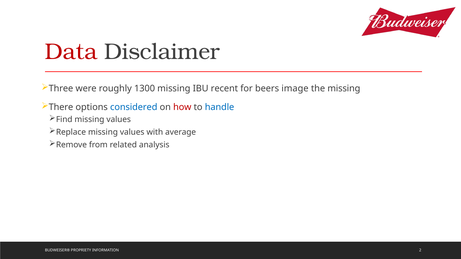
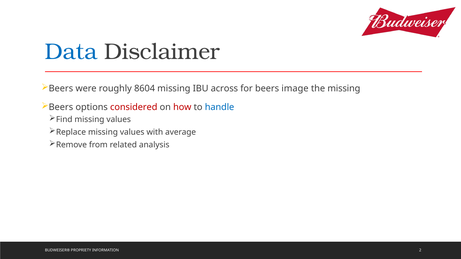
Data colour: red -> blue
Three at (61, 89): Three -> Beers
1300: 1300 -> 8604
recent: recent -> across
There at (61, 107): There -> Beers
considered colour: blue -> red
